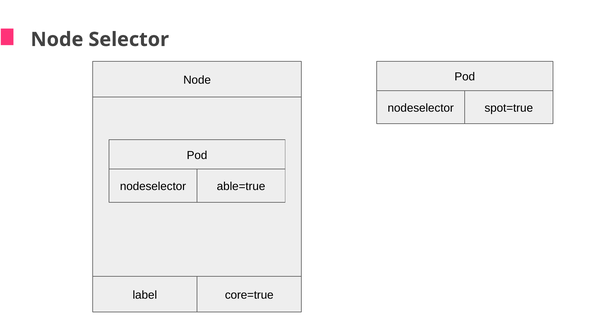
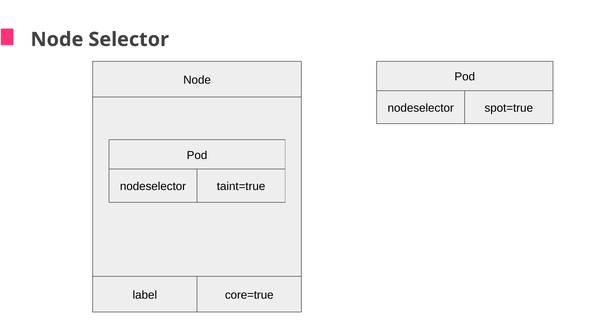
able=true: able=true -> taint=true
